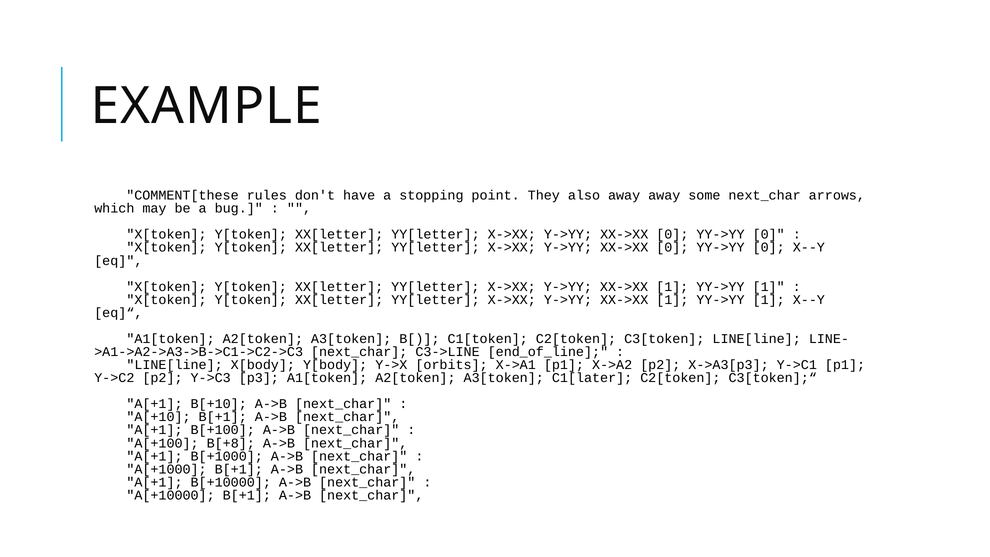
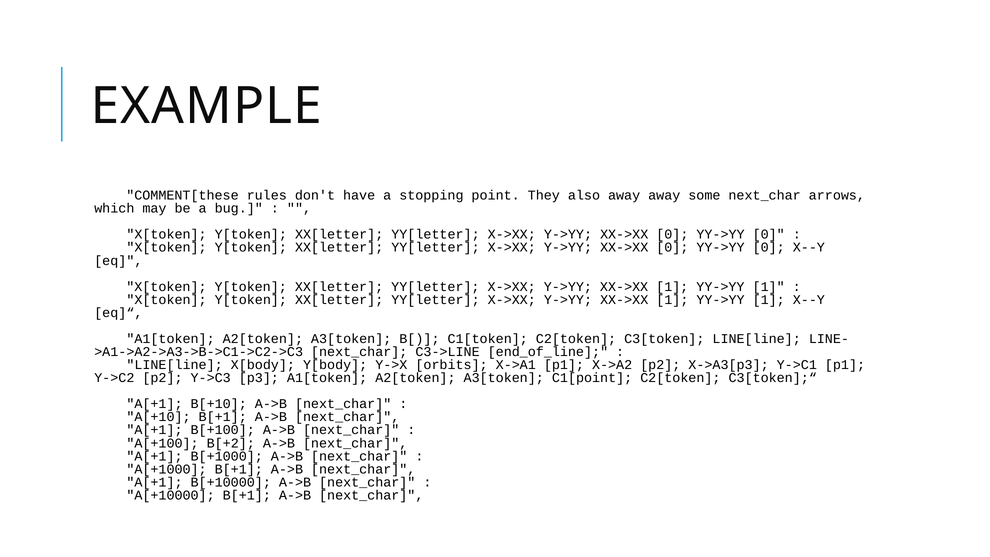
C1[later: C1[later -> C1[point
B[+8: B[+8 -> B[+2
